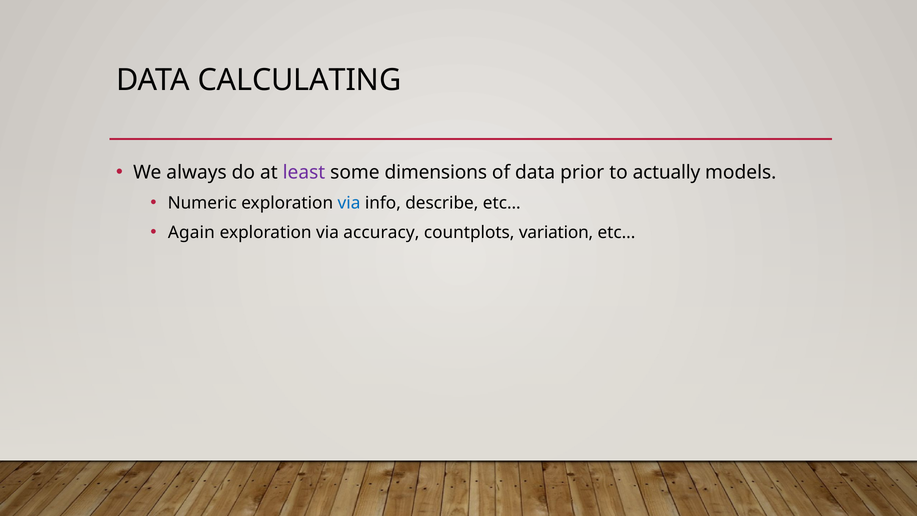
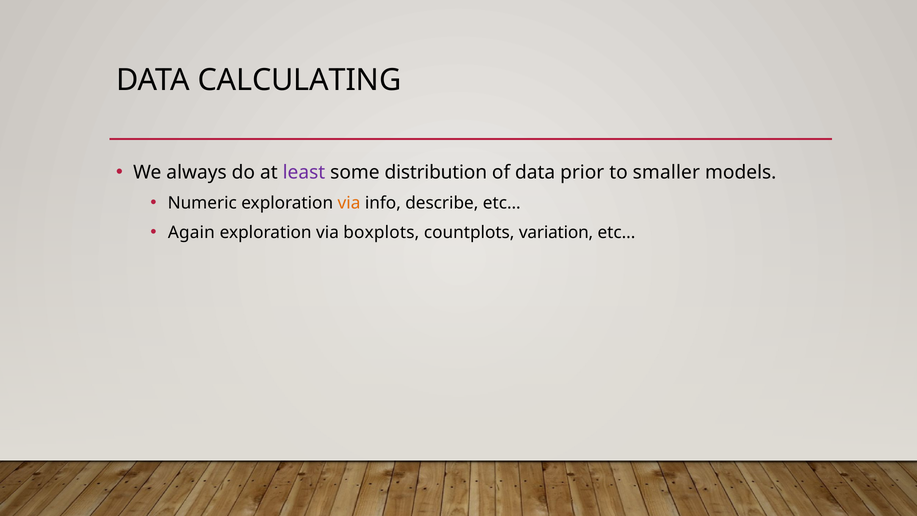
dimensions: dimensions -> distribution
actually: actually -> smaller
via at (349, 203) colour: blue -> orange
accuracy: accuracy -> boxplots
